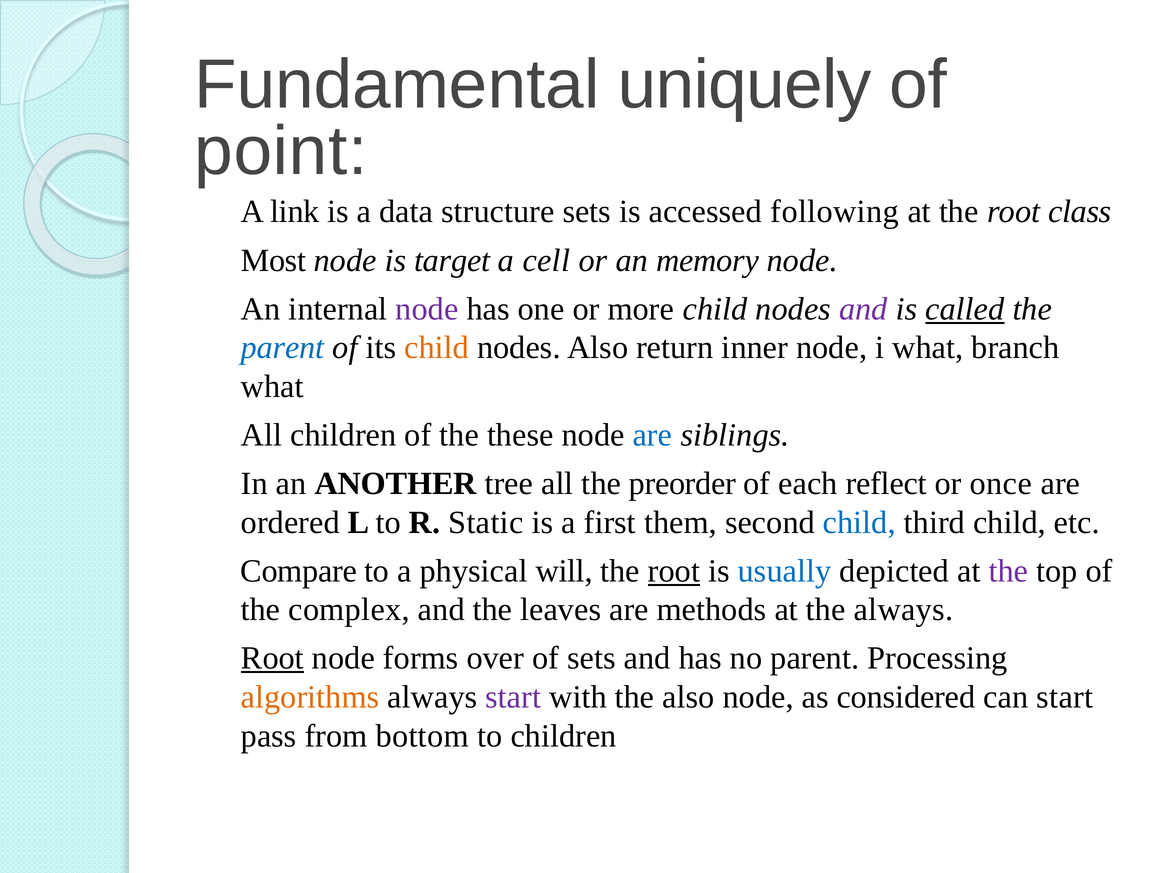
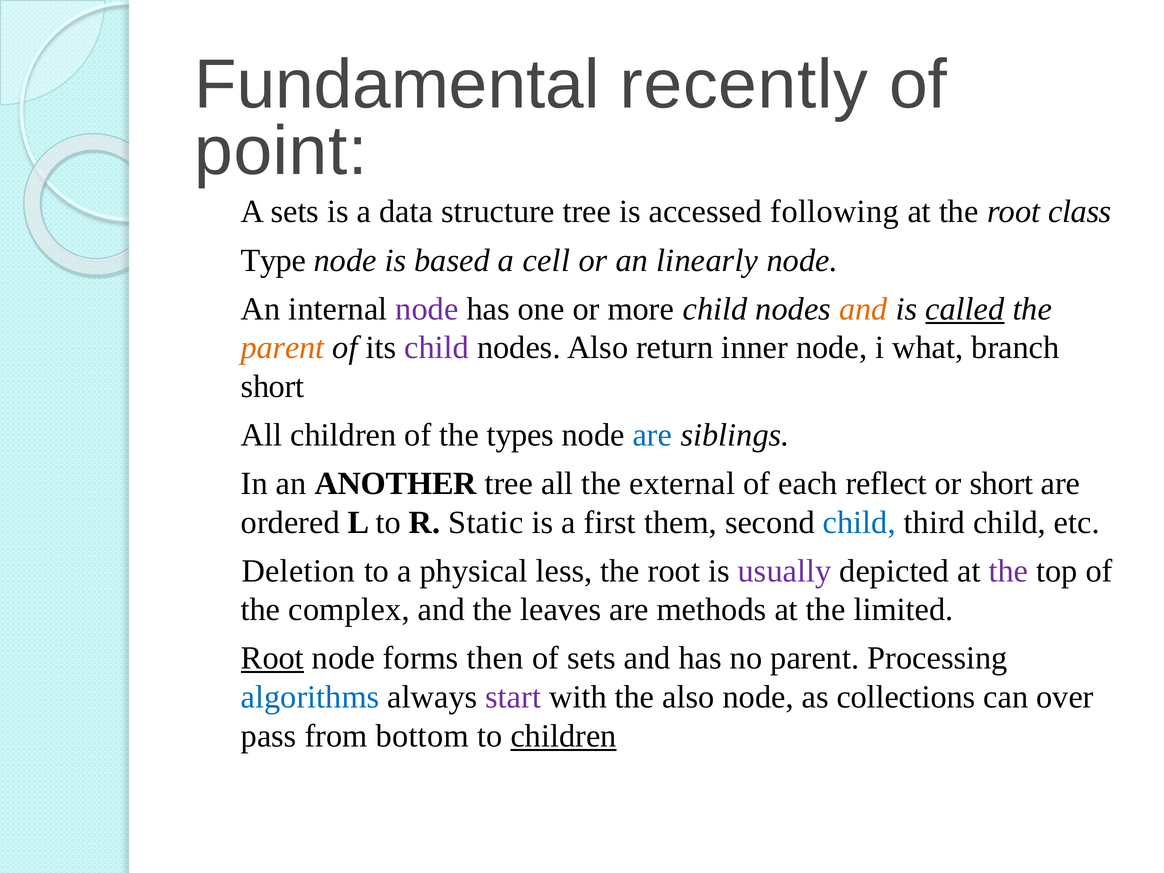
uniquely: uniquely -> recently
A link: link -> sets
structure sets: sets -> tree
Most: Most -> Type
target: target -> based
memory: memory -> linearly
and at (863, 309) colour: purple -> orange
parent at (283, 348) colour: blue -> orange
child at (437, 348) colour: orange -> purple
what at (272, 387): what -> short
these: these -> types
preorder: preorder -> external
or once: once -> short
Compare: Compare -> Deletion
will: will -> less
root at (674, 571) underline: present -> none
usually colour: blue -> purple
the always: always -> limited
over: over -> then
algorithms colour: orange -> blue
considered: considered -> collections
can start: start -> over
children at (564, 736) underline: none -> present
